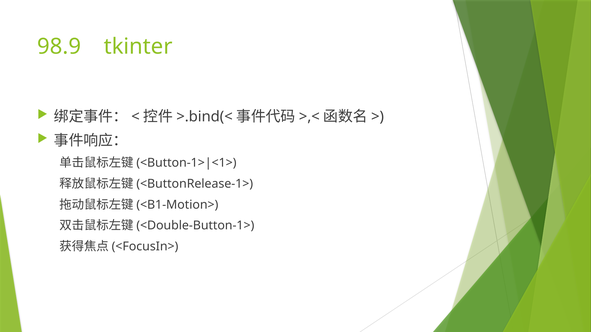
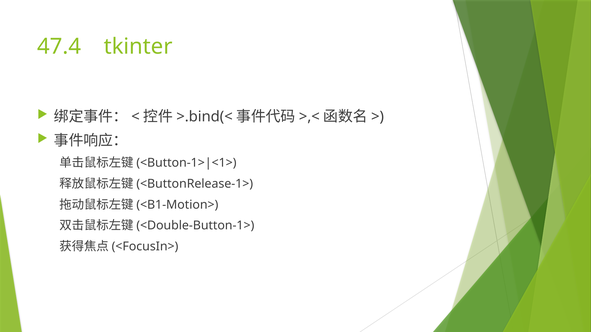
98.9: 98.9 -> 47.4
